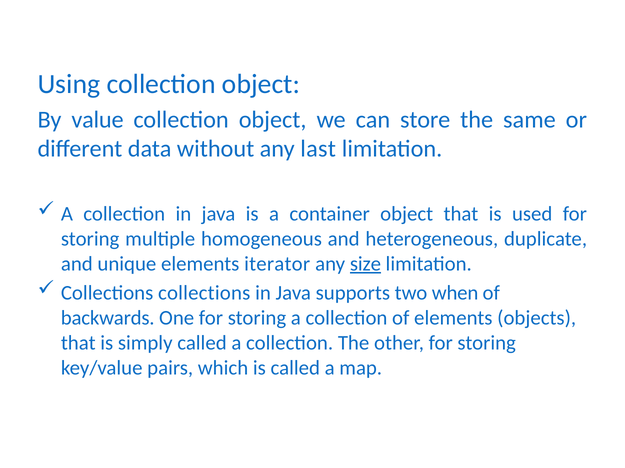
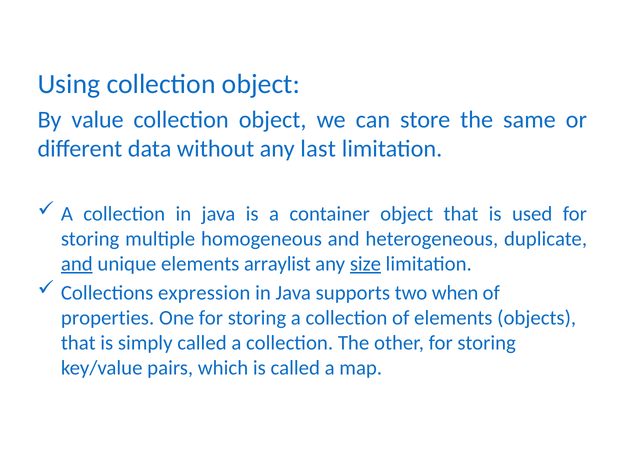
and at (77, 264) underline: none -> present
iterator: iterator -> arraylist
Collections collections: collections -> expression
backwards: backwards -> properties
